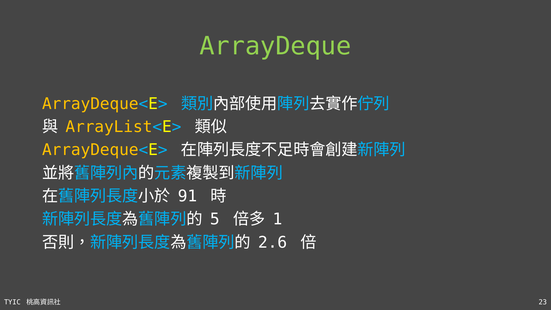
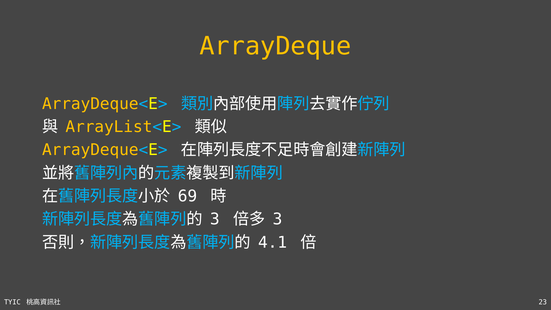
ArrayDeque colour: light green -> yellow
91: 91 -> 69
5 at (215, 219): 5 -> 3
1 at (277, 219): 1 -> 3
2.6: 2.6 -> 4.1
